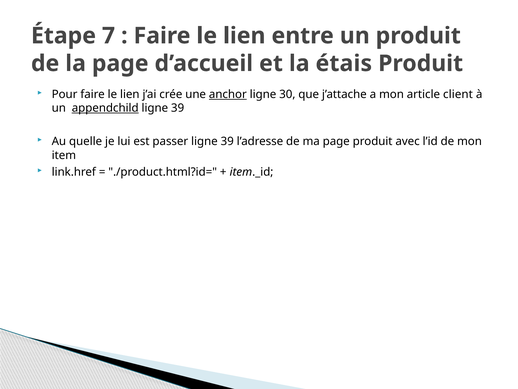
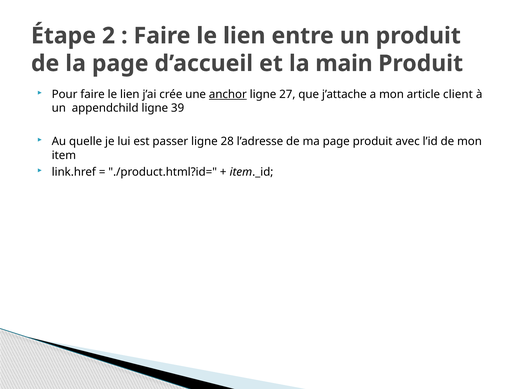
7: 7 -> 2
étais: étais -> main
30: 30 -> 27
appendchild underline: present -> none
passer ligne 39: 39 -> 28
